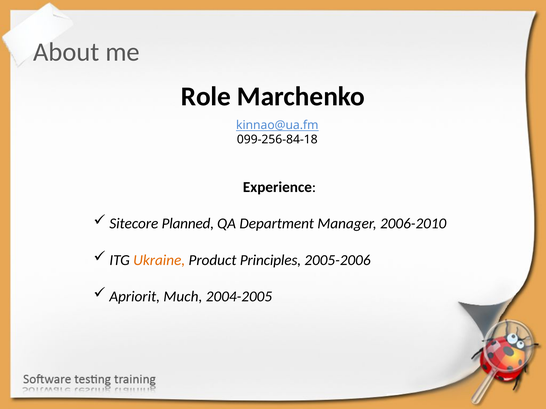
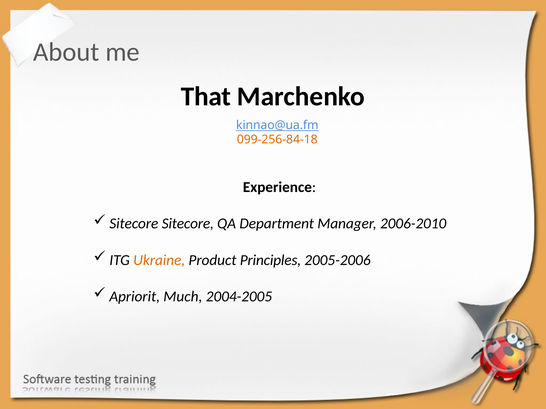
Role: Role -> That
099-256-84-18 colour: black -> orange
Sitecore Planned: Planned -> Sitecore
